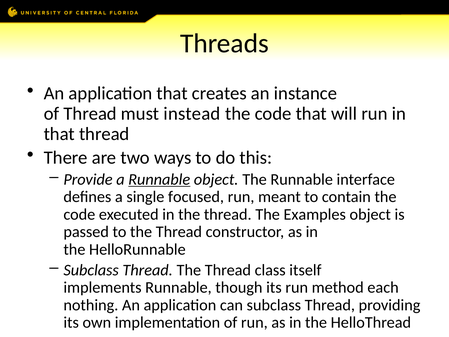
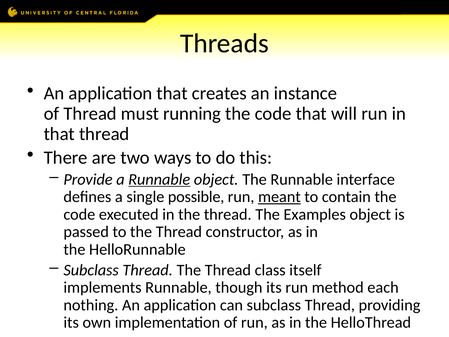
instead: instead -> running
focused: focused -> possible
meant underline: none -> present
